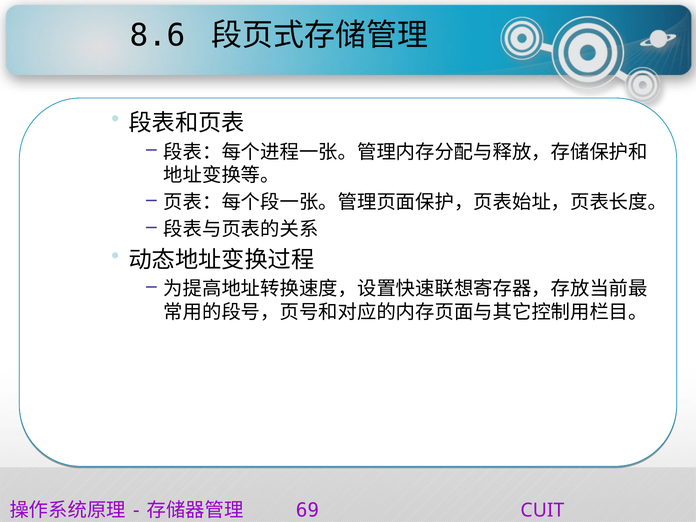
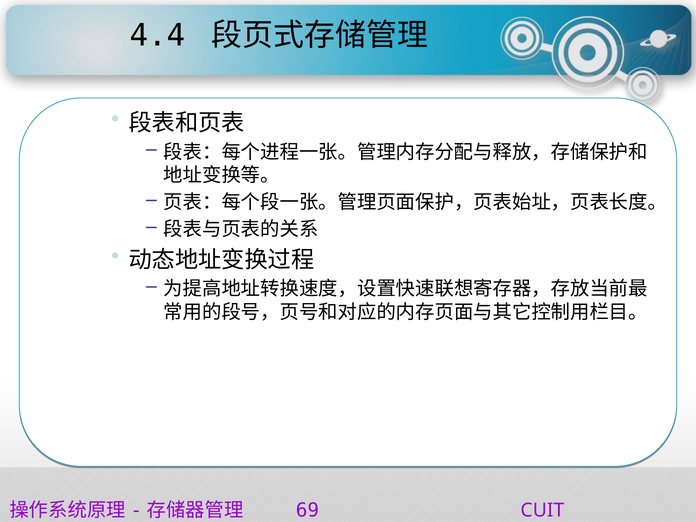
8.6: 8.6 -> 4.4
